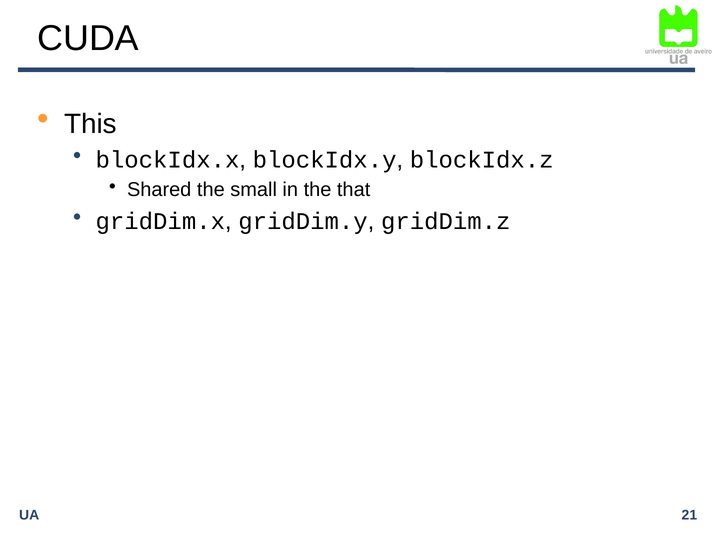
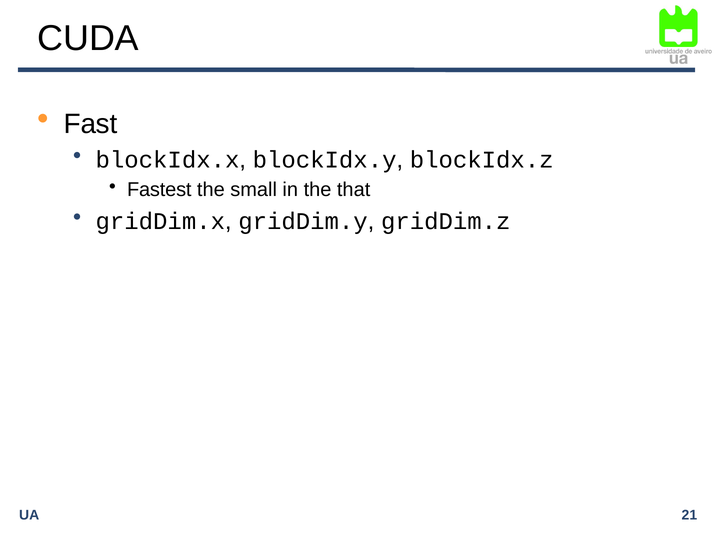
This: This -> Fast
Shared: Shared -> Fastest
